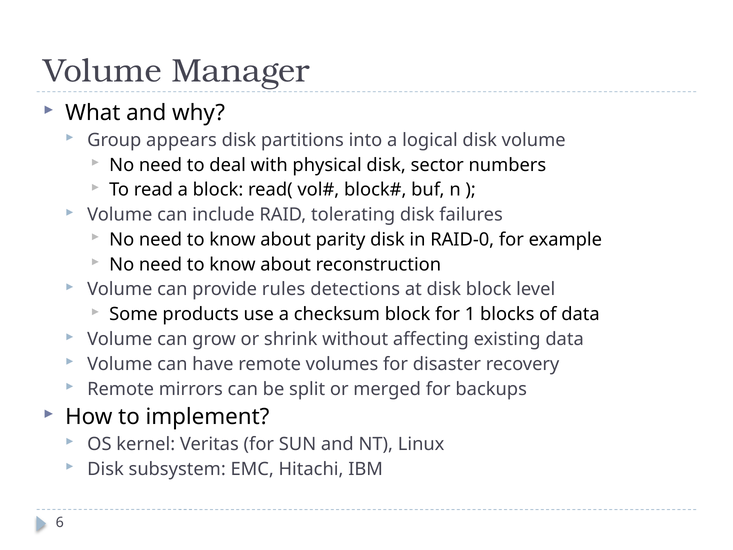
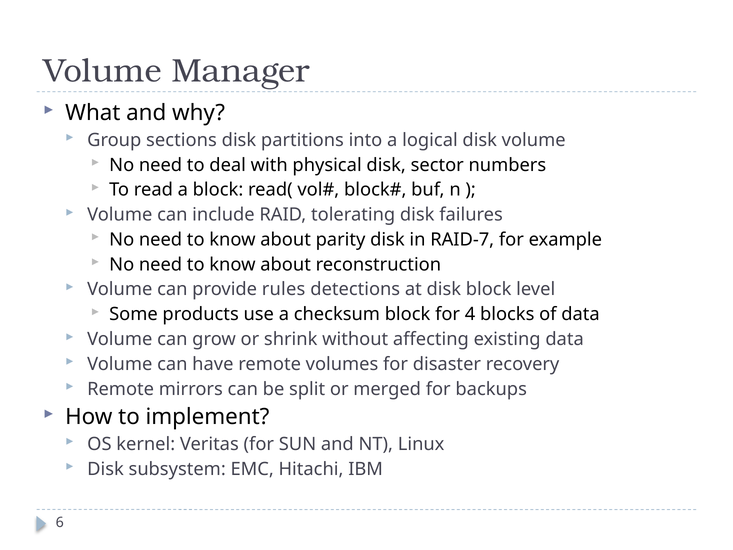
appears: appears -> sections
RAID-0: RAID-0 -> RAID-7
1: 1 -> 4
